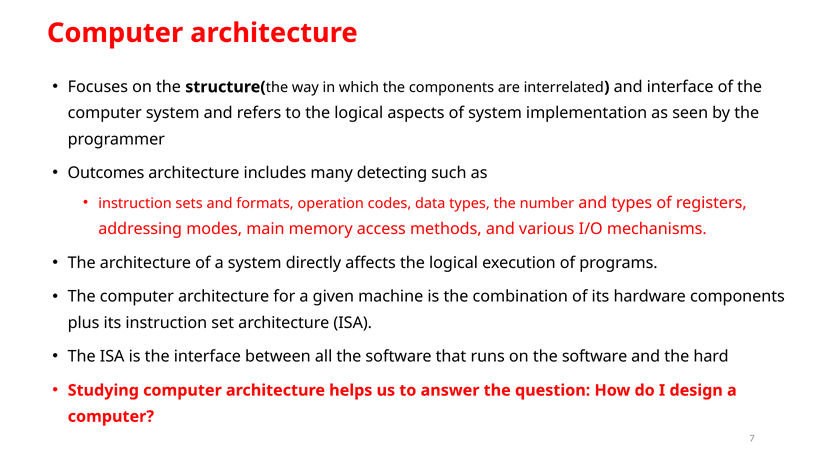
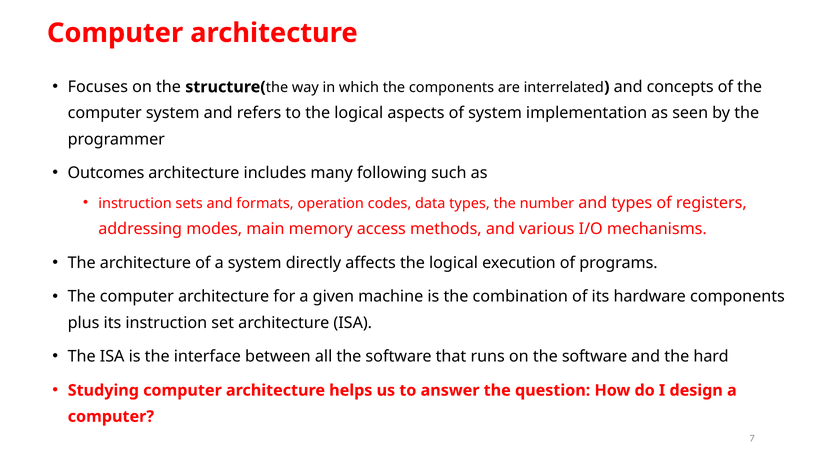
and interface: interface -> concepts
detecting: detecting -> following
